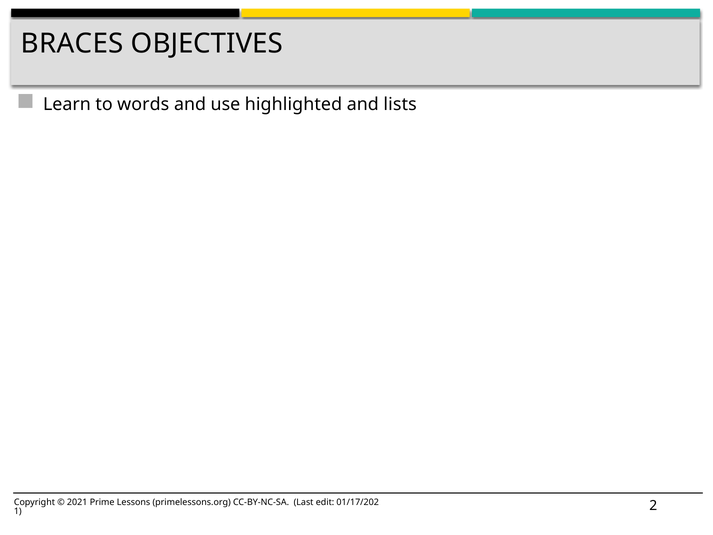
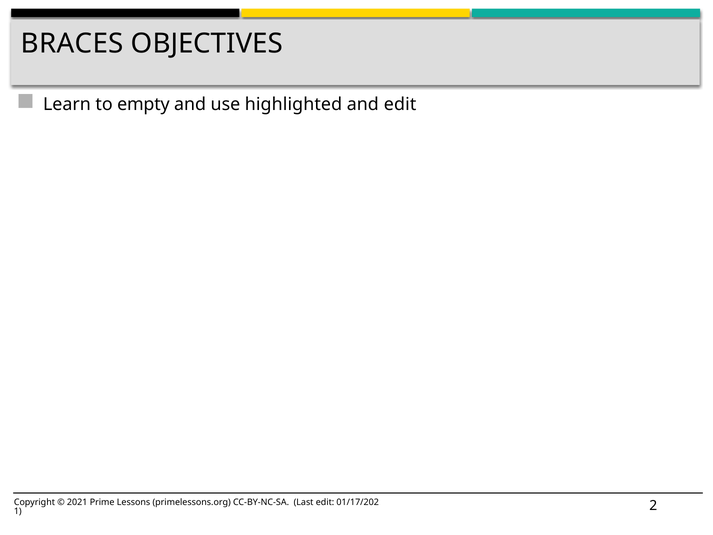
words: words -> empty
and lists: lists -> edit
